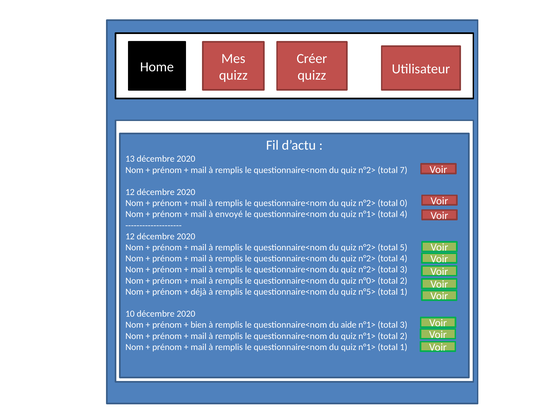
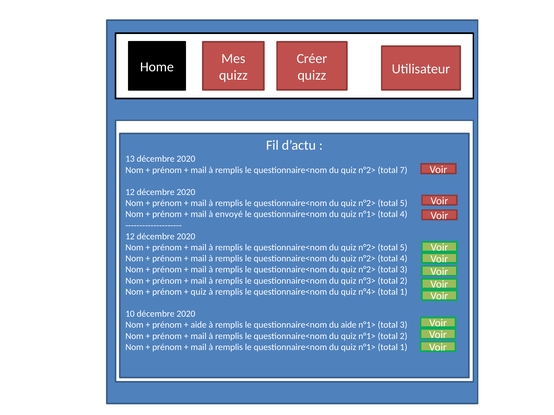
0 at (404, 203): 0 -> 5
n°0>: n°0> -> n°3>
déjà at (199, 292): déjà -> quiz
n°5>: n°5> -> n°4>
bien at (199, 325): bien -> aide
